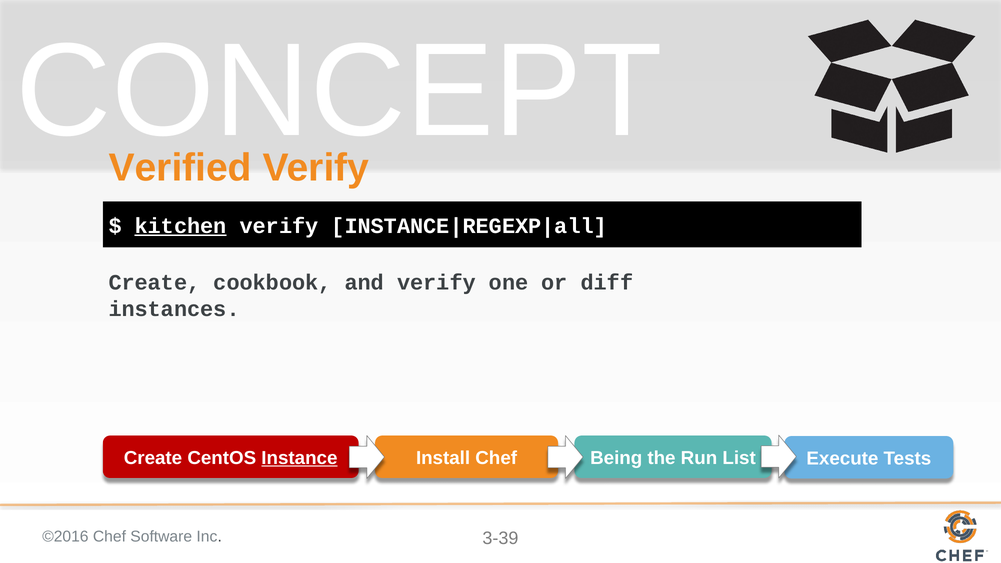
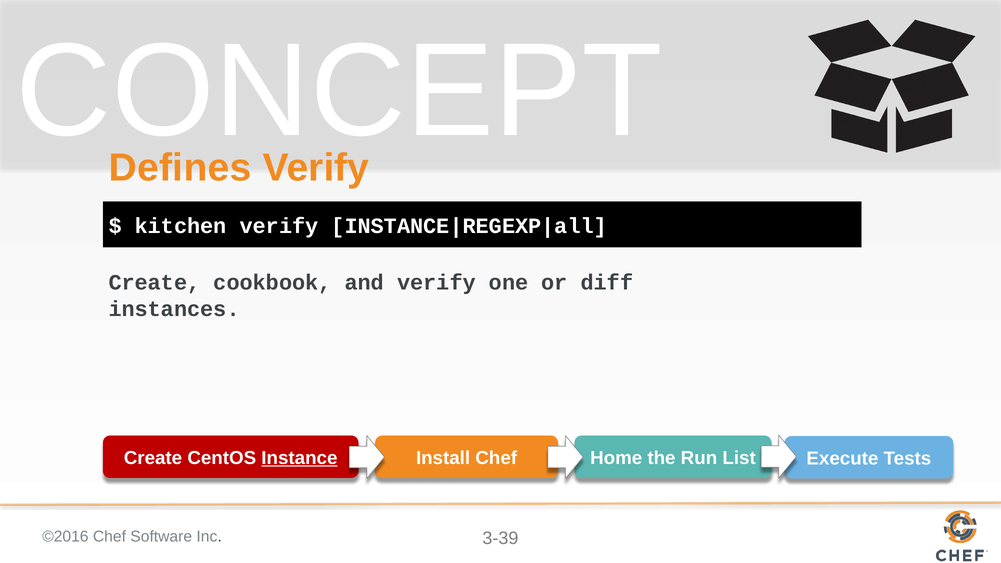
Verified: Verified -> Defines
kitchen underline: present -> none
Being: Being -> Home
